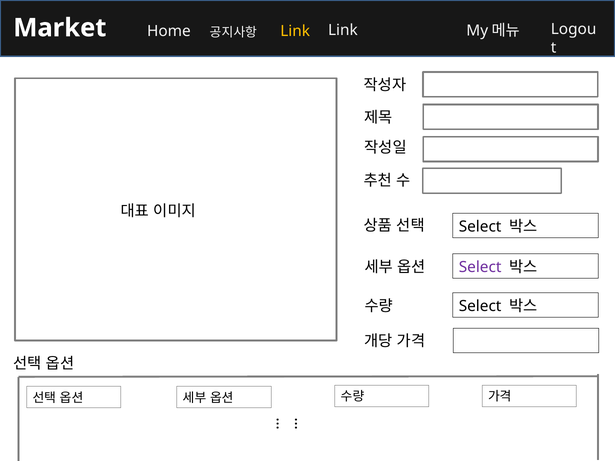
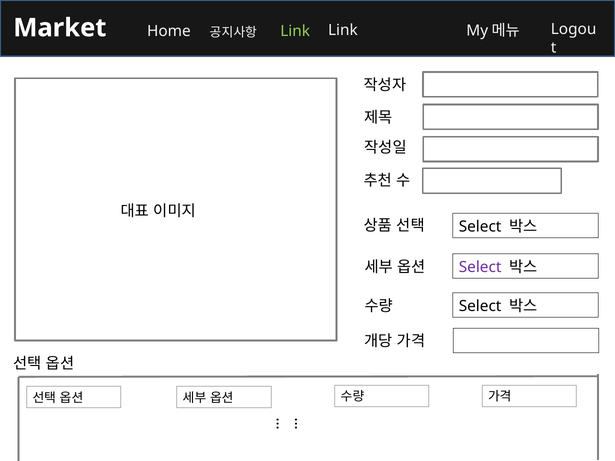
Link at (295, 31) colour: yellow -> light green
